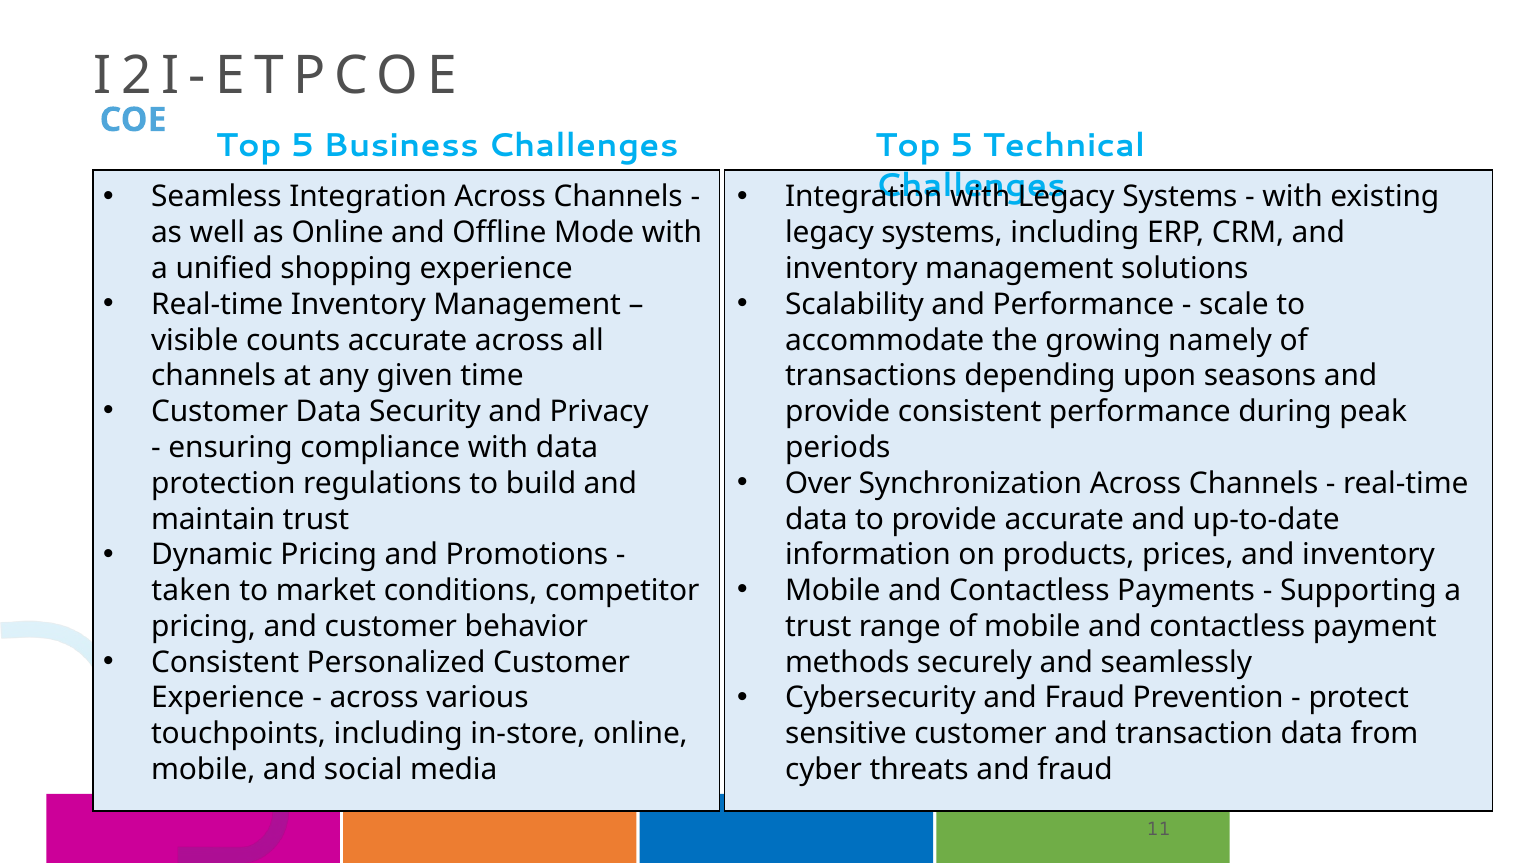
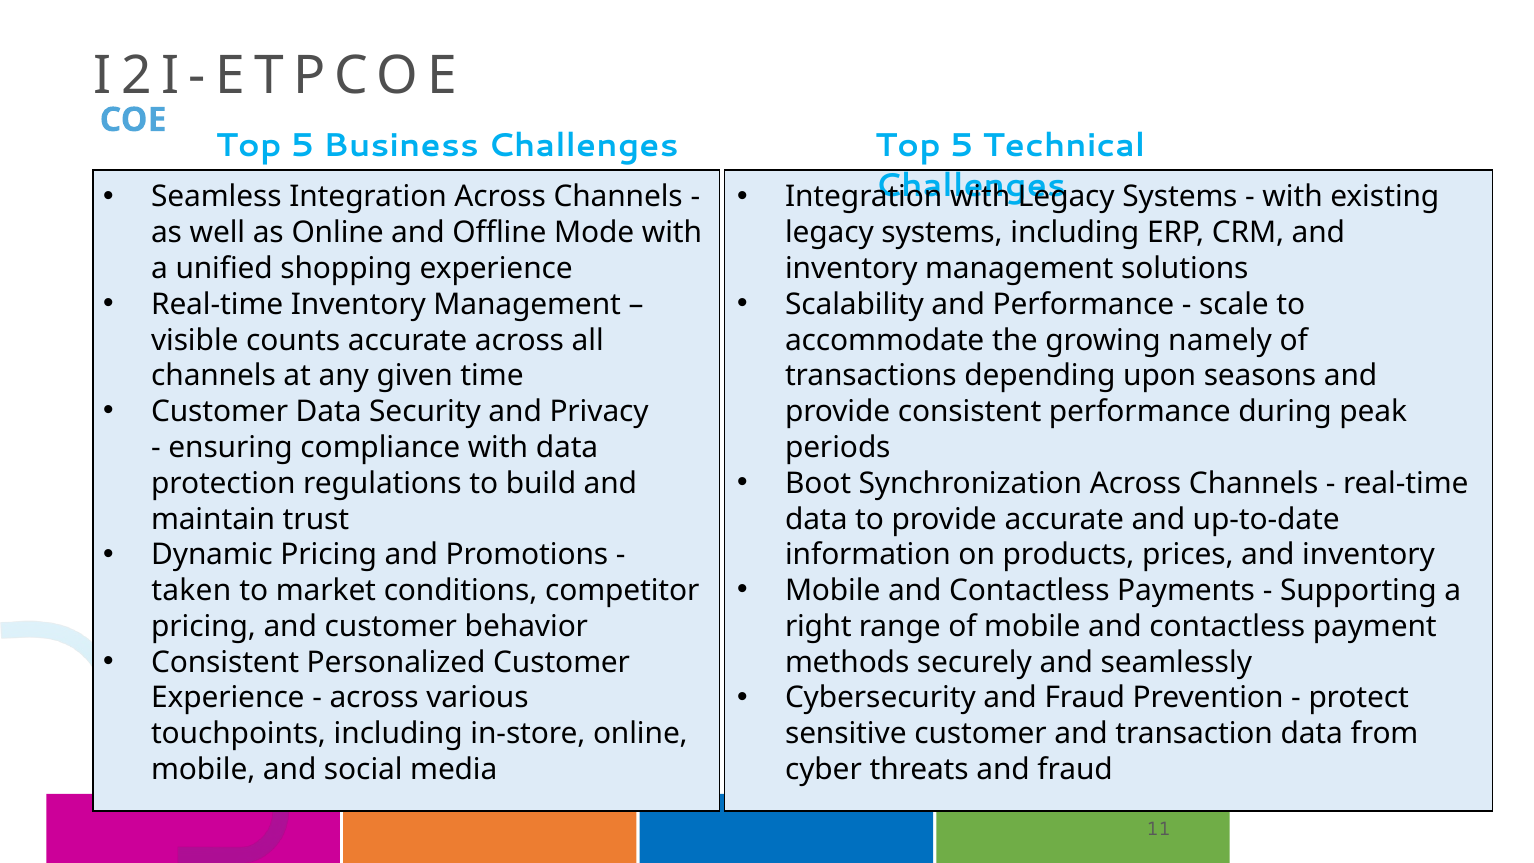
Over: Over -> Boot
trust at (818, 626): trust -> right
